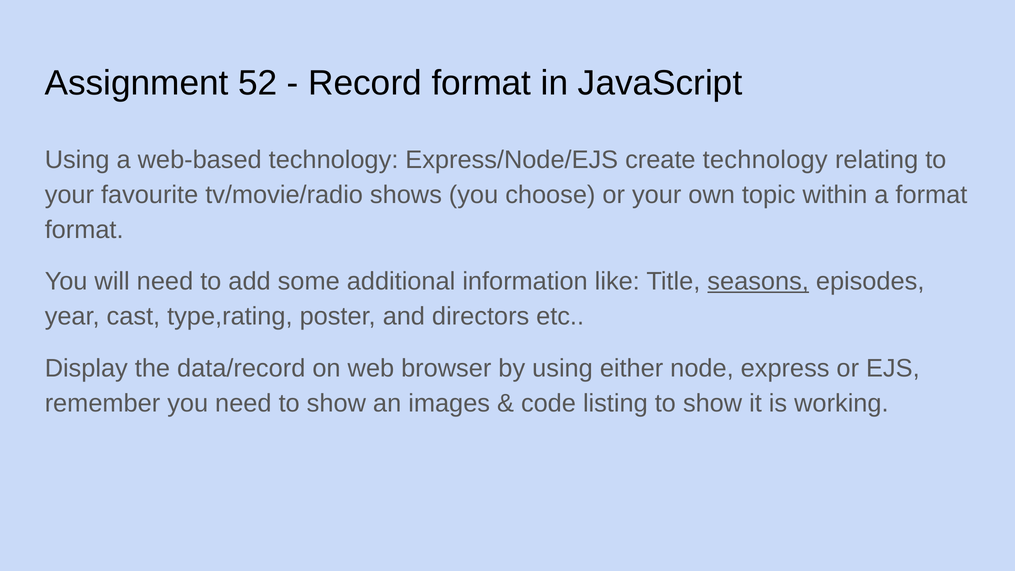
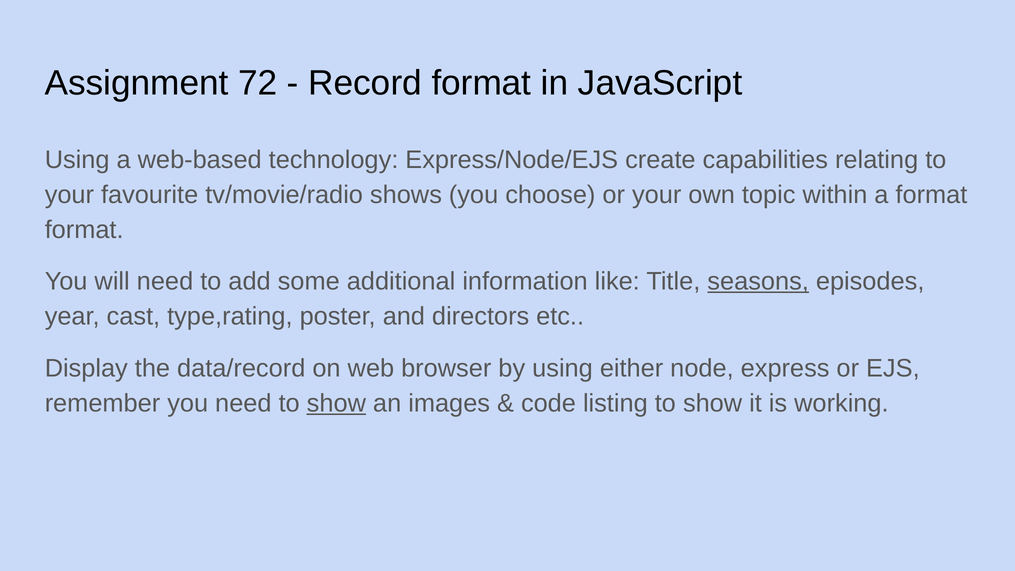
52: 52 -> 72
create technology: technology -> capabilities
show at (336, 403) underline: none -> present
